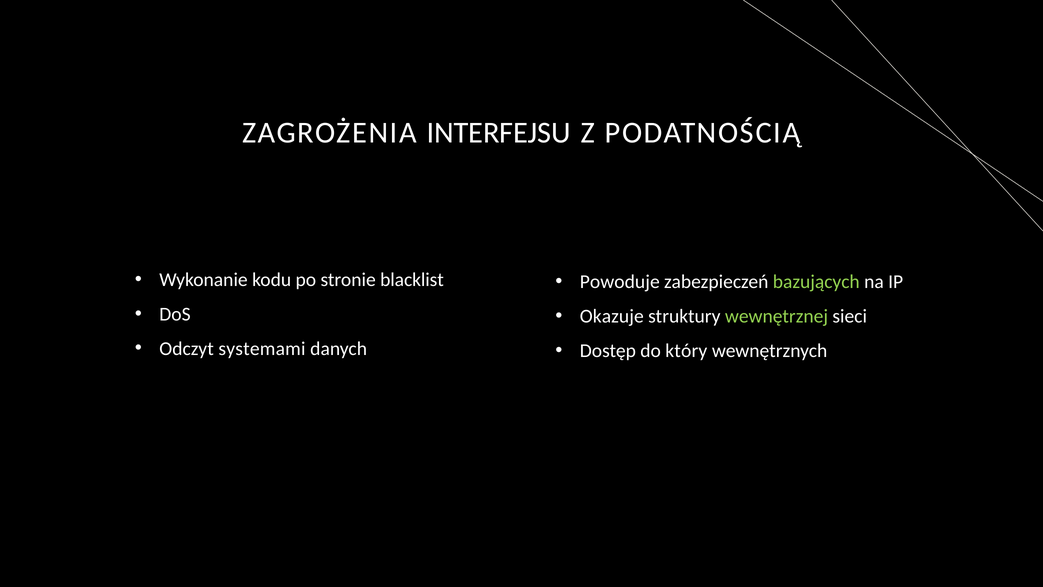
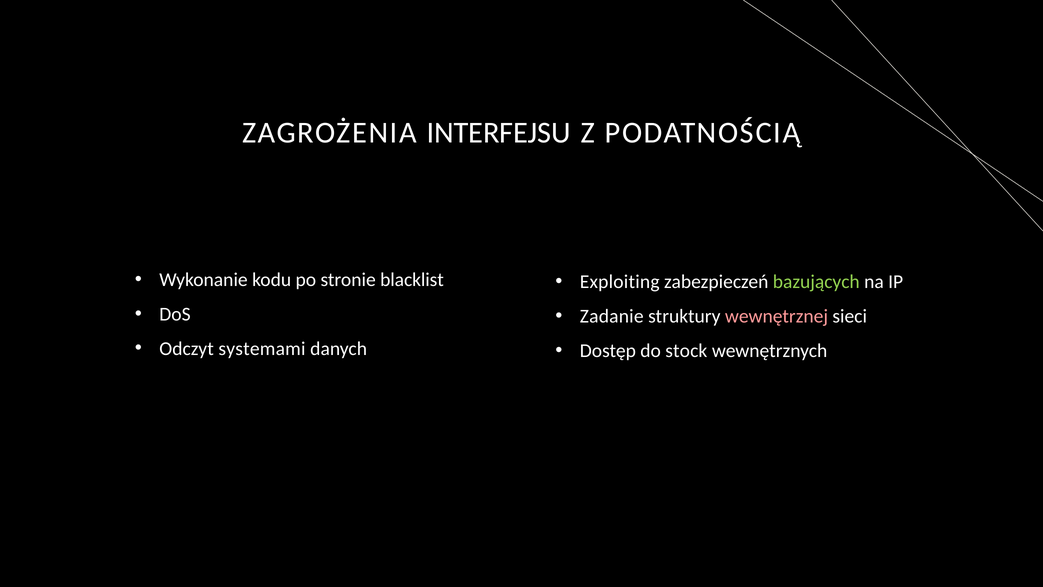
Powoduje: Powoduje -> Exploiting
Okazuje: Okazuje -> Zadanie
wewnętrznej colour: light green -> pink
który: który -> stock
